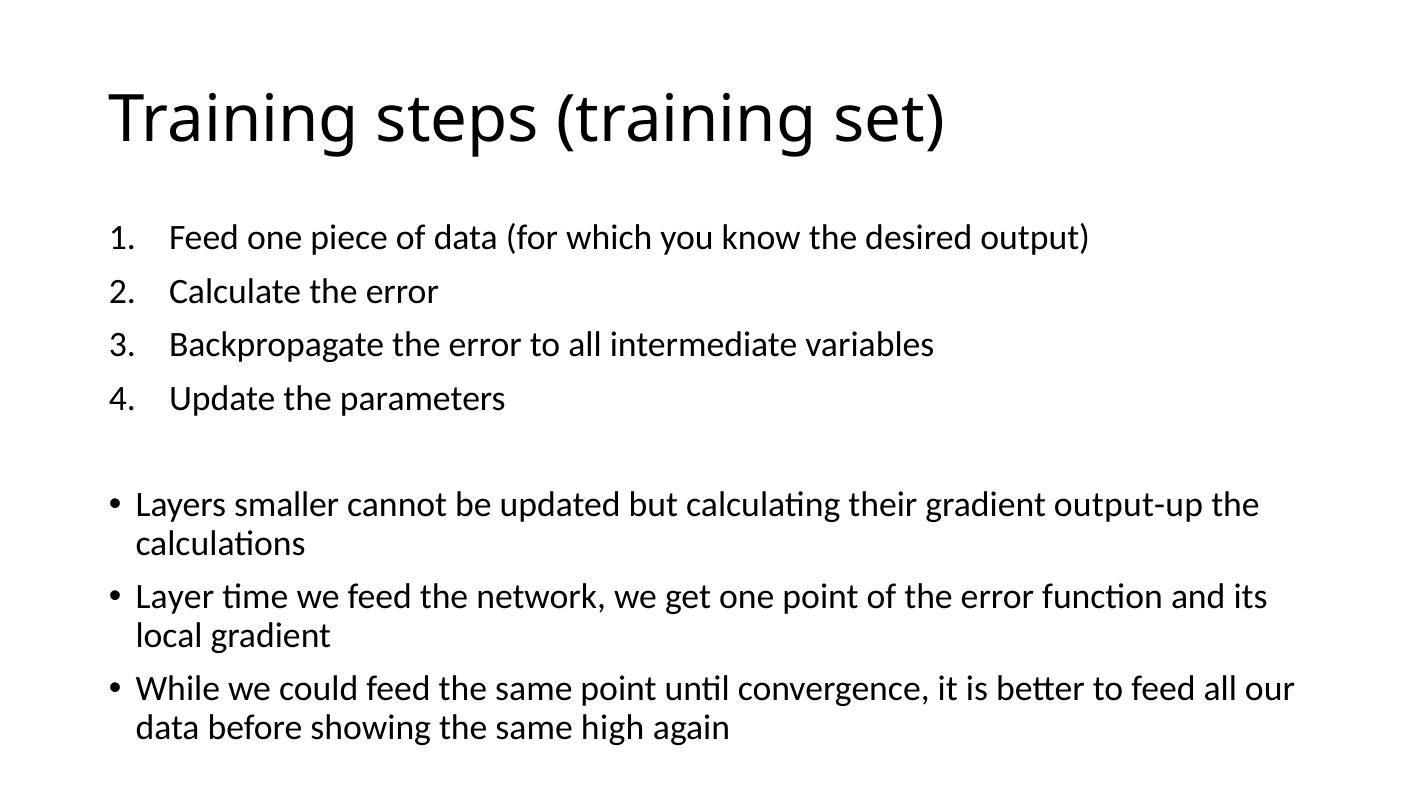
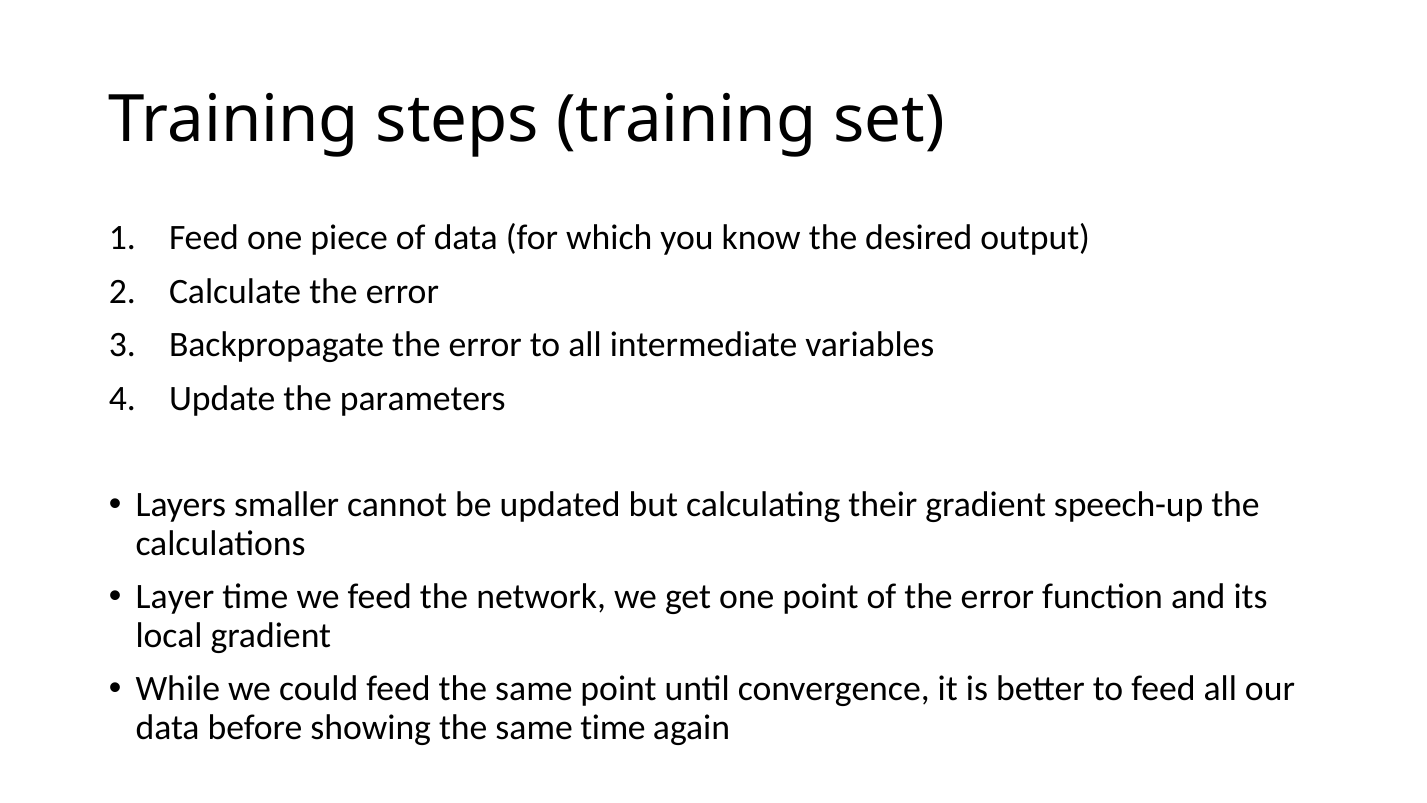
output-up: output-up -> speech-up
same high: high -> time
